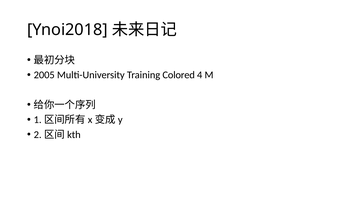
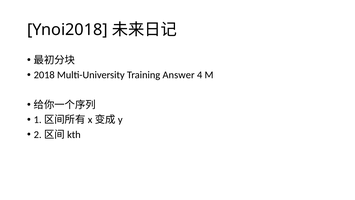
2005: 2005 -> 2018
Colored: Colored -> Answer
